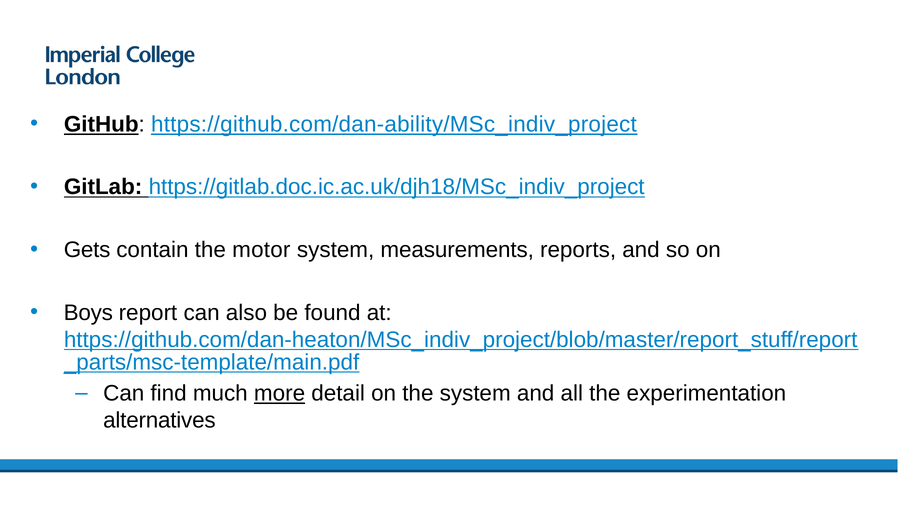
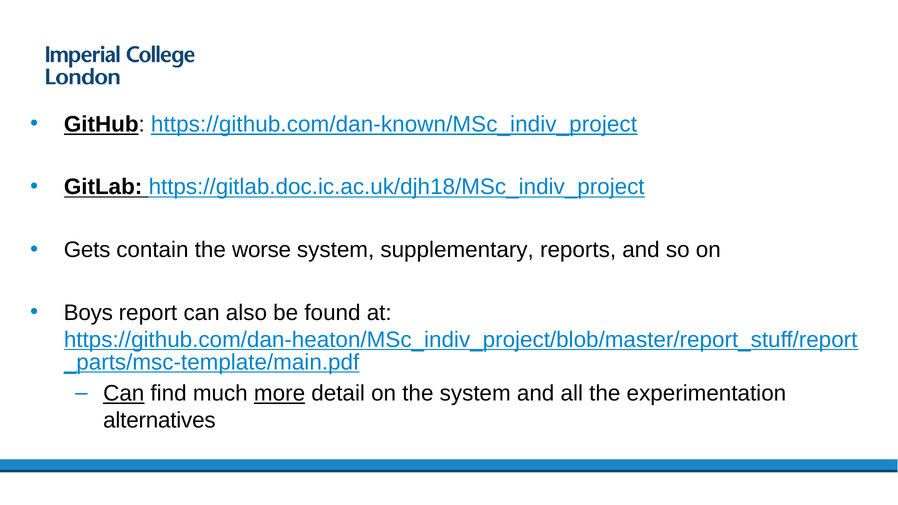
https://github.com/dan-ability/MSc_indiv_project: https://github.com/dan-ability/MSc_indiv_project -> https://github.com/dan-known/MSc_indiv_project
motor: motor -> worse
measurements: measurements -> supplementary
Can at (124, 394) underline: none -> present
